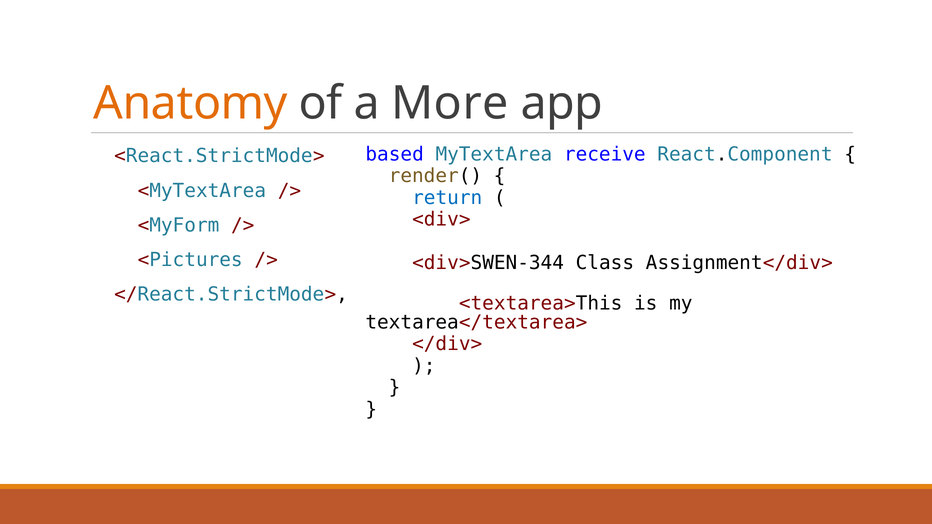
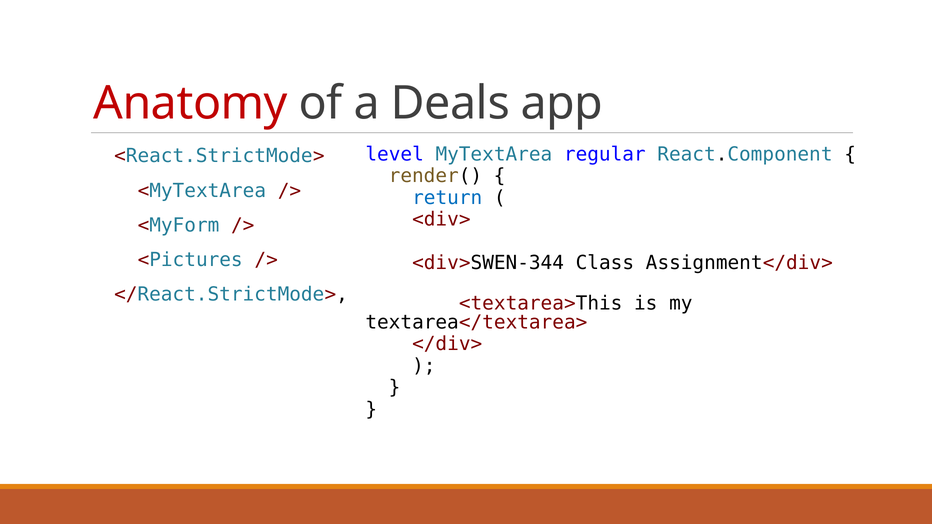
Anatomy colour: orange -> red
More: More -> Deals
based: based -> level
receive: receive -> regular
